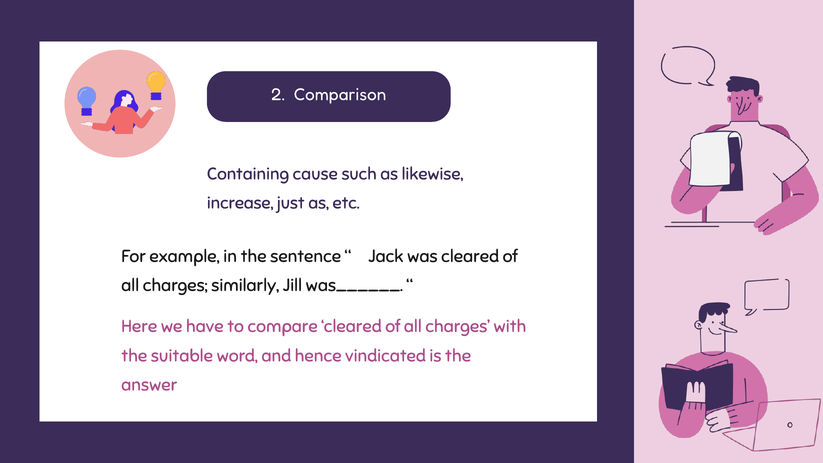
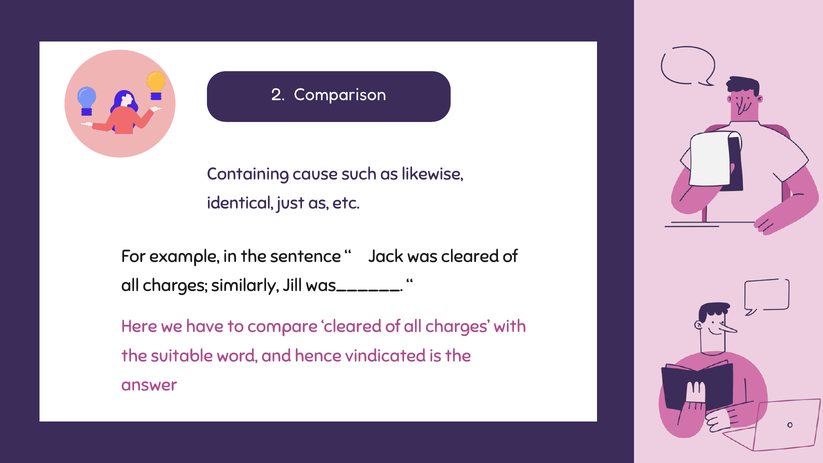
increase: increase -> identical
